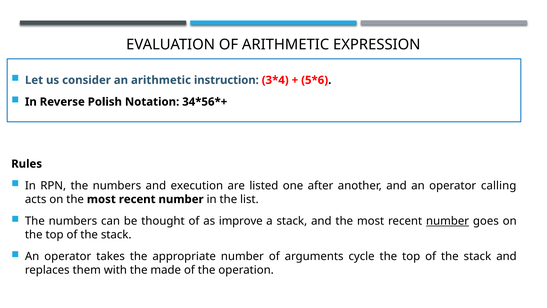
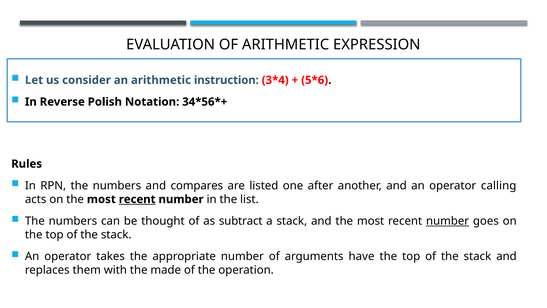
execution: execution -> compares
recent at (137, 199) underline: none -> present
improve: improve -> subtract
cycle: cycle -> have
